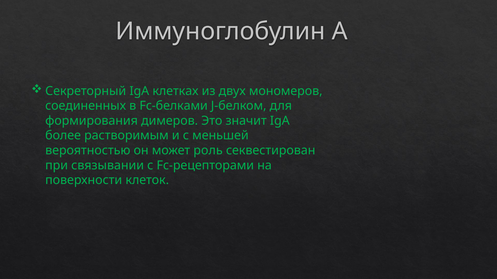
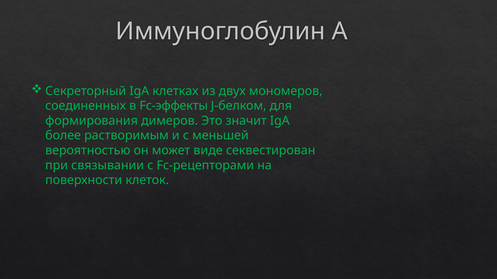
Fc-белками: Fc-белками -> Fc-эффекты
роль: роль -> виде
